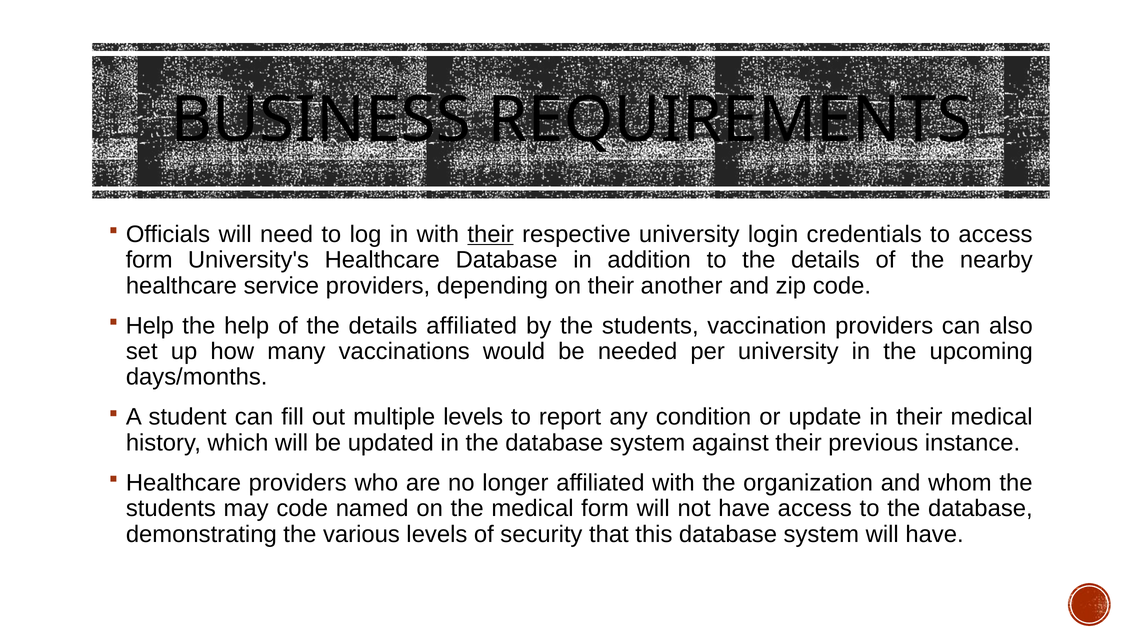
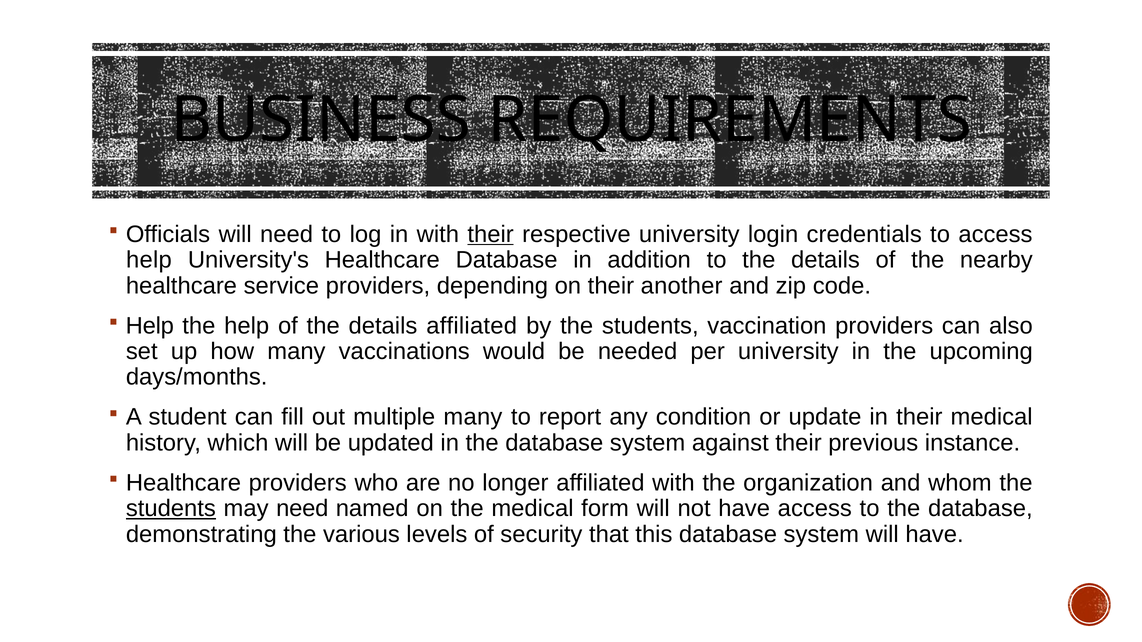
form at (149, 260): form -> help
multiple levels: levels -> many
students at (171, 509) underline: none -> present
may code: code -> need
